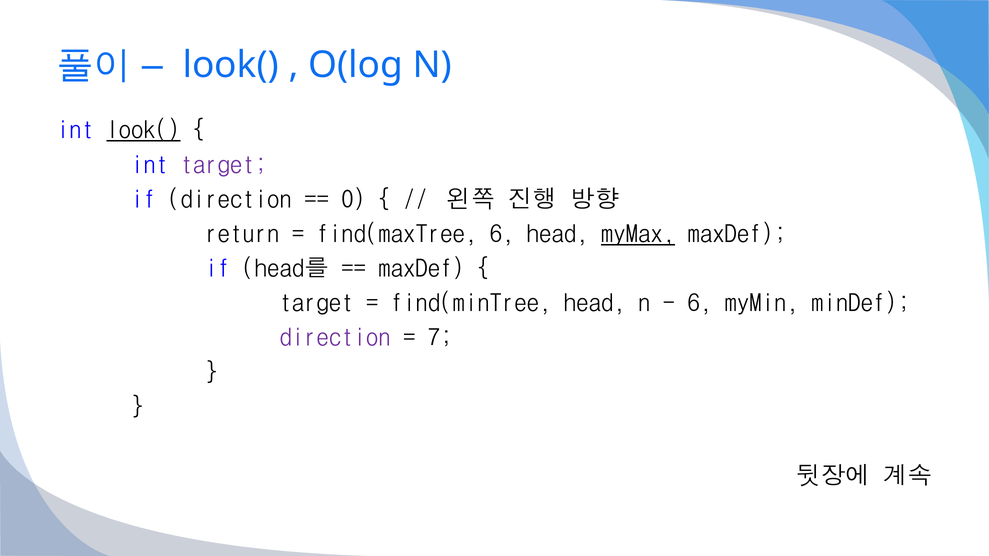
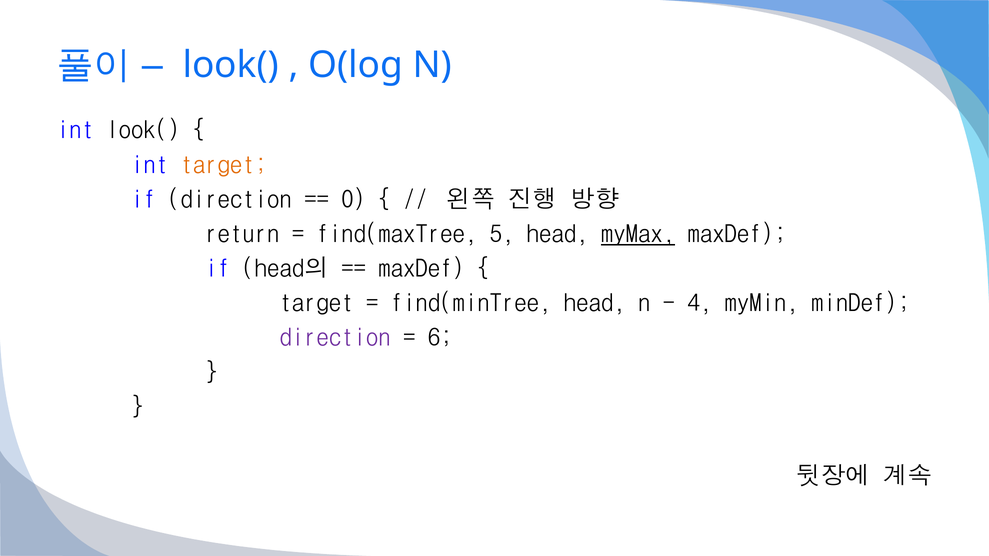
look( at (143, 130) underline: present -> none
target at (224, 165) colour: purple -> orange
find(maxTree 6: 6 -> 5
head를: head를 -> head의
6 at (700, 303): 6 -> 4
7: 7 -> 6
